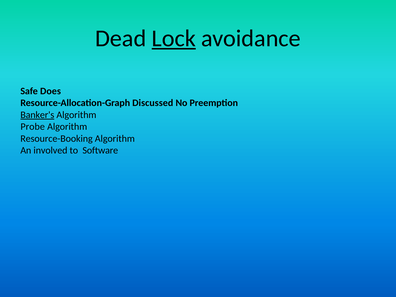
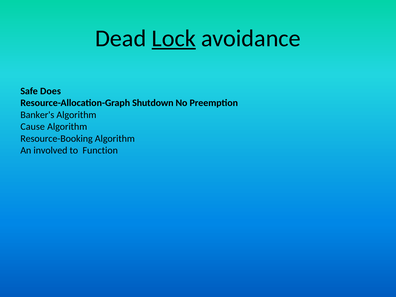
Discussed: Discussed -> Shutdown
Banker's underline: present -> none
Probe: Probe -> Cause
Software: Software -> Function
